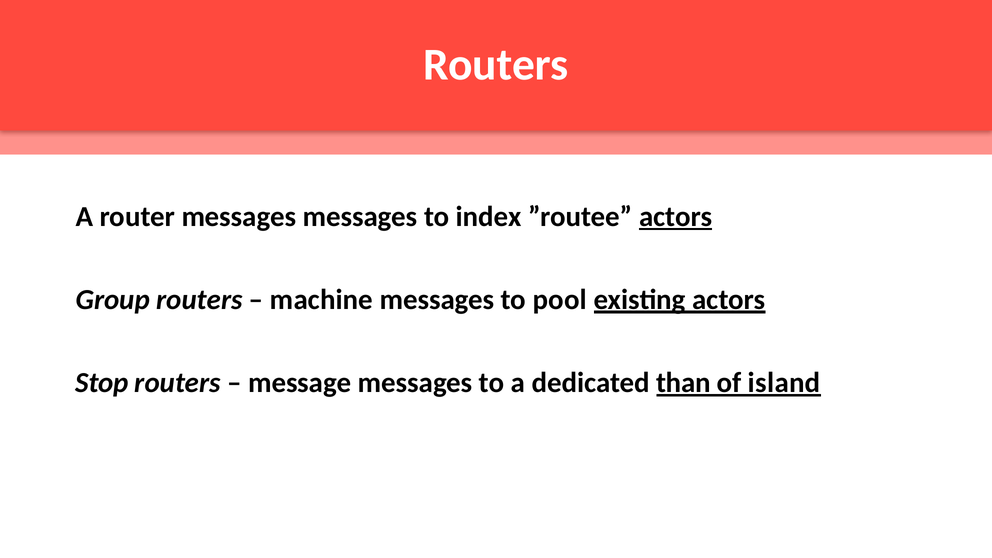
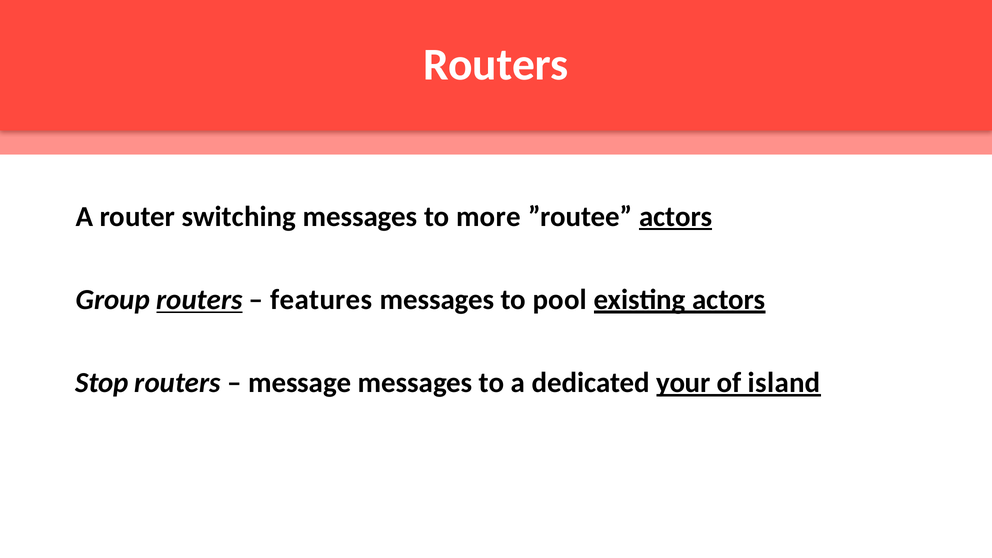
router messages: messages -> switching
index: index -> more
routers at (199, 300) underline: none -> present
machine: machine -> features
than: than -> your
